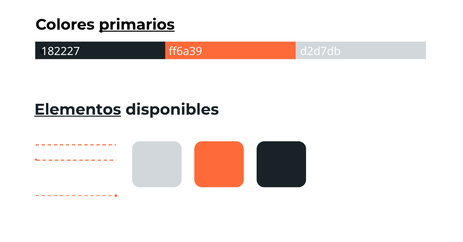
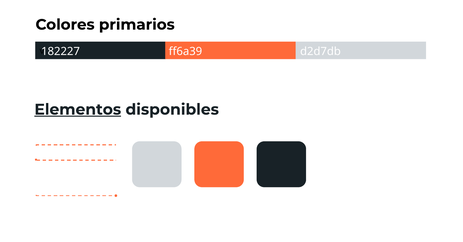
primarios underline: present -> none
